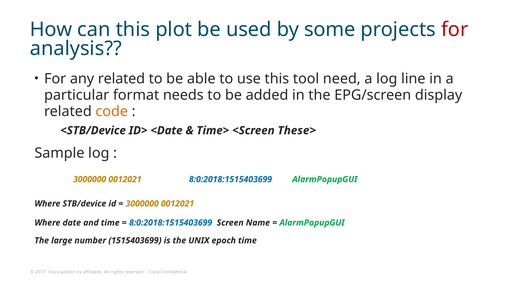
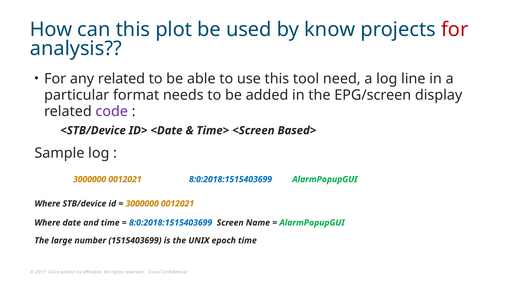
some: some -> know
code colour: orange -> purple
These>: These> -> Based>
